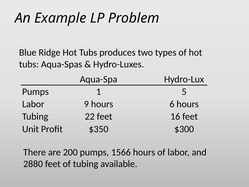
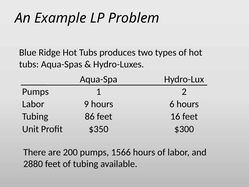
5: 5 -> 2
22: 22 -> 86
